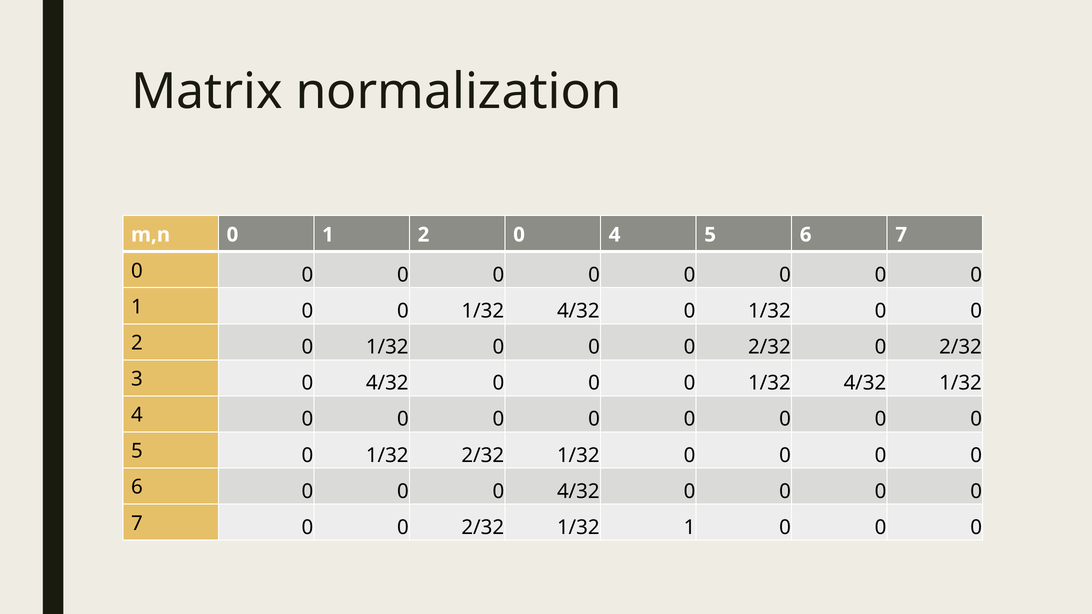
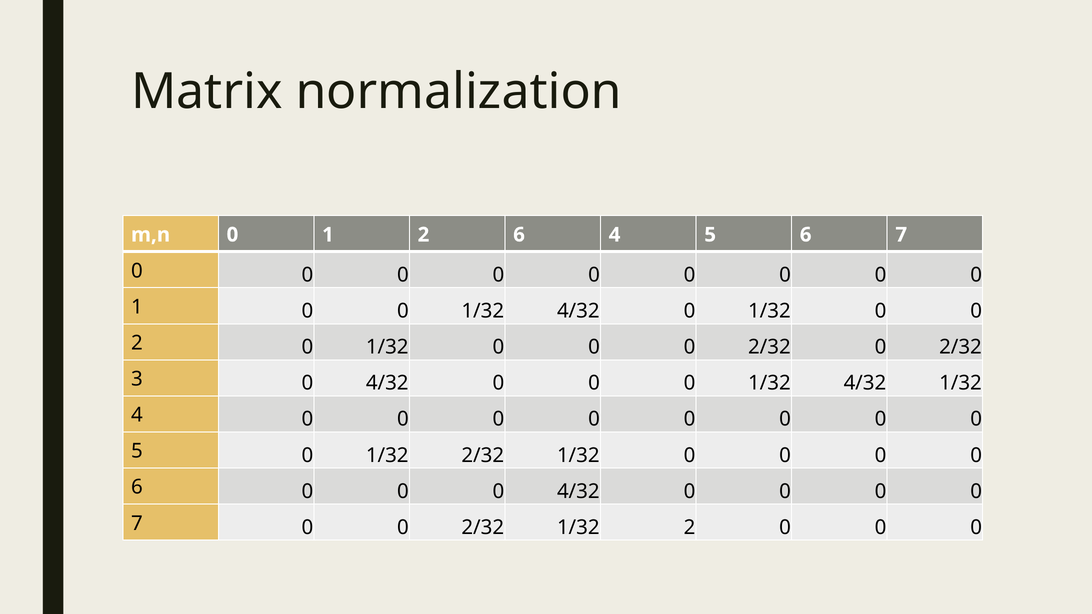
1 2 0: 0 -> 6
1/32 1: 1 -> 2
